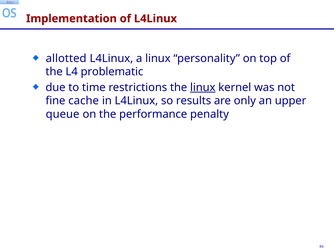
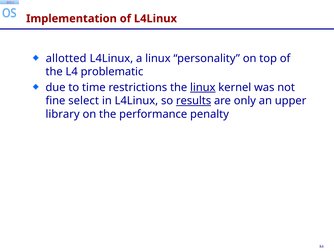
cache: cache -> select
results underline: none -> present
queue: queue -> library
